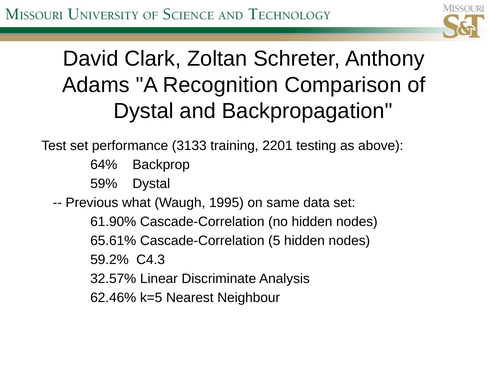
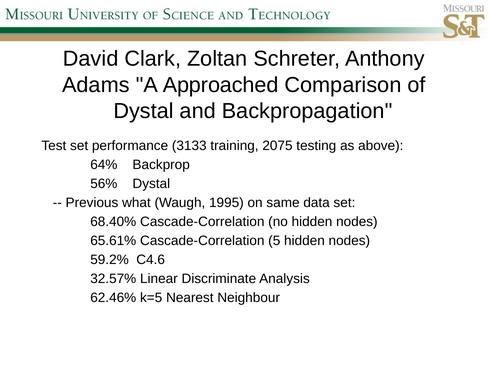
Recognition: Recognition -> Approached
2201: 2201 -> 2075
59%: 59% -> 56%
61.90%: 61.90% -> 68.40%
C4.3: C4.3 -> C4.6
